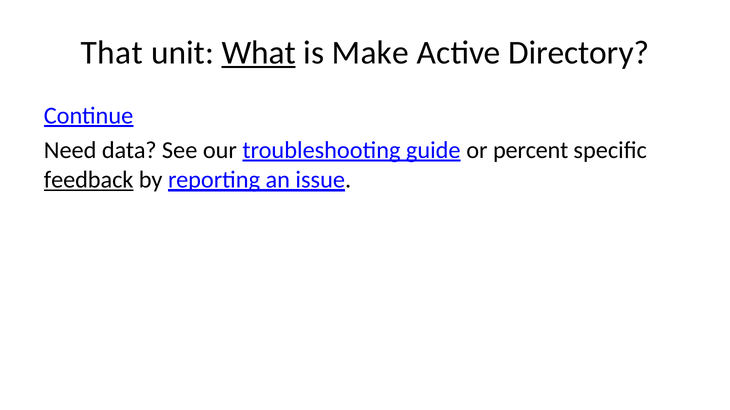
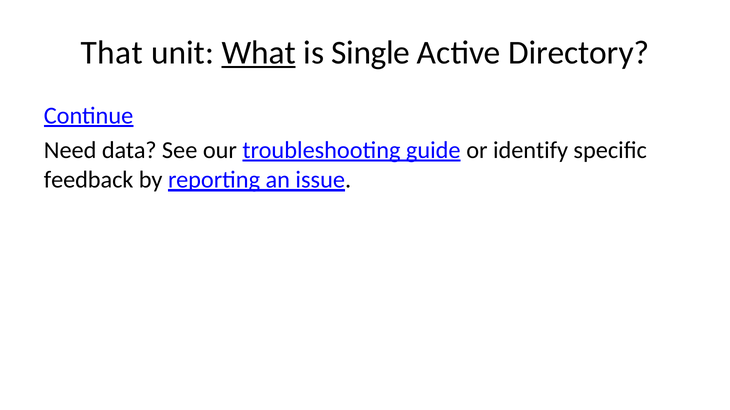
Make: Make -> Single
percent: percent -> identify
feedback underline: present -> none
